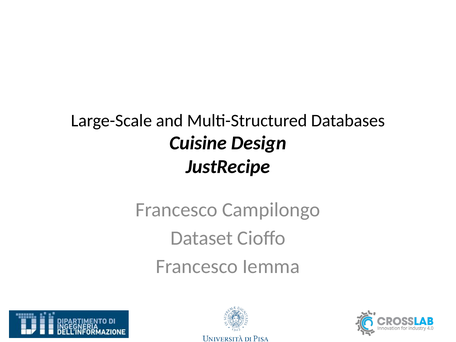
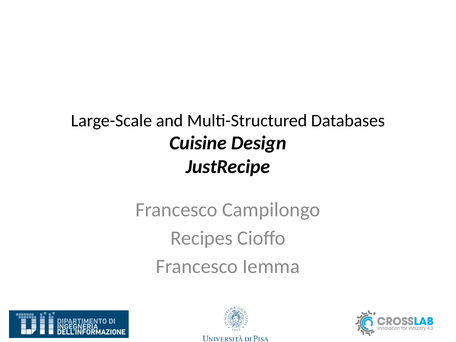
Dataset: Dataset -> Recipes
